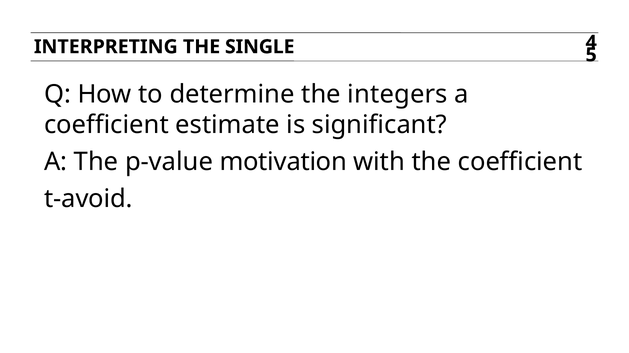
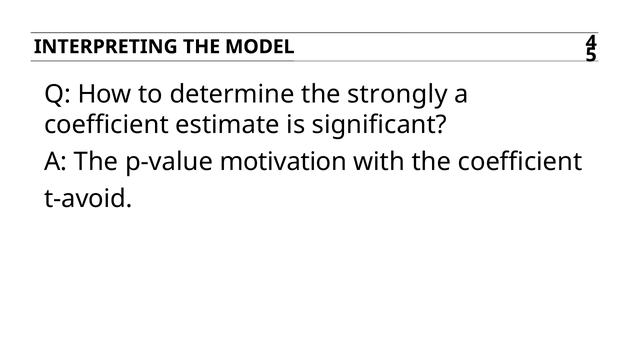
SINGLE: SINGLE -> MODEL
integers: integers -> strongly
